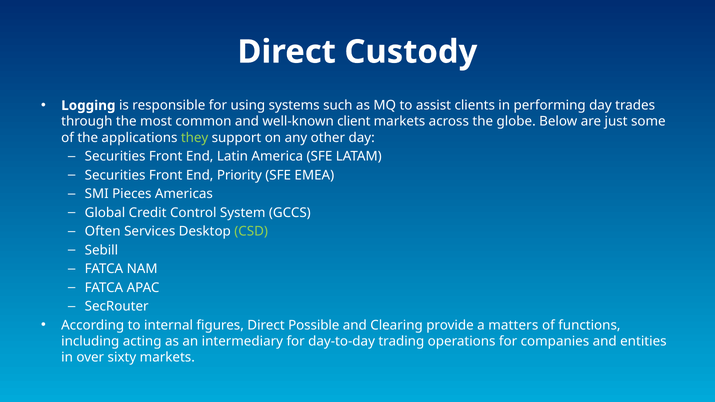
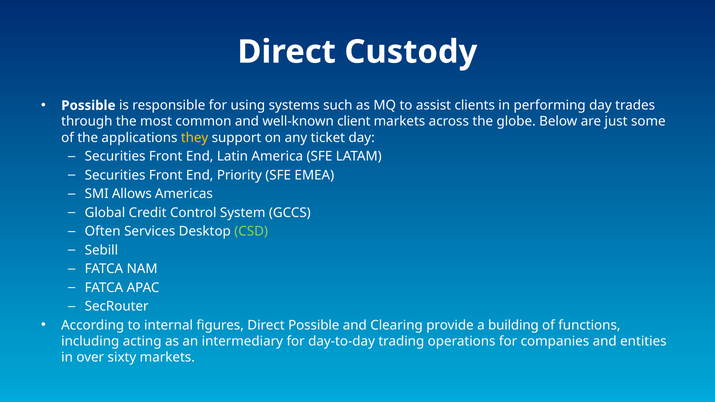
Logging at (88, 106): Logging -> Possible
they colour: light green -> yellow
other: other -> ticket
Pieces: Pieces -> Allows
matters: matters -> building
